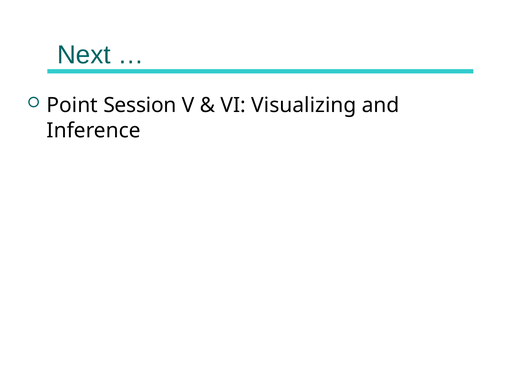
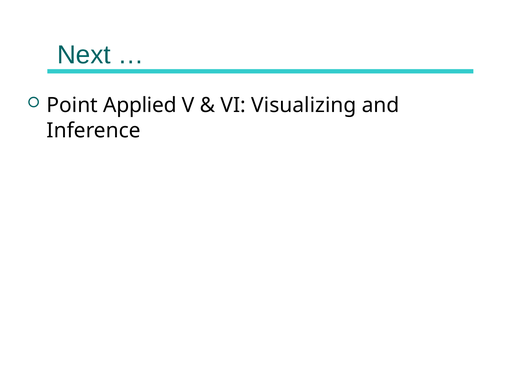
Session: Session -> Applied
